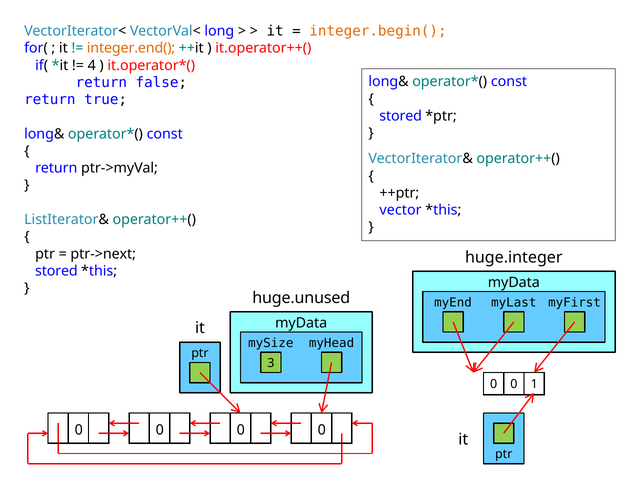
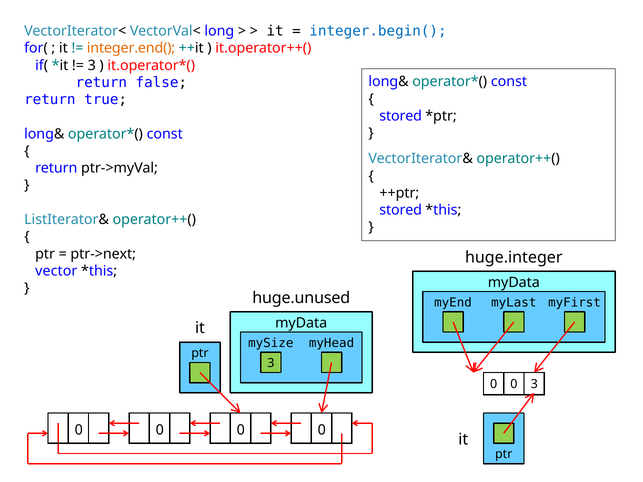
integer.begin( colour: orange -> blue
4 at (92, 65): 4 -> 3
vector at (401, 210): vector -> stored
stored at (56, 271): stored -> vector
0 1: 1 -> 3
